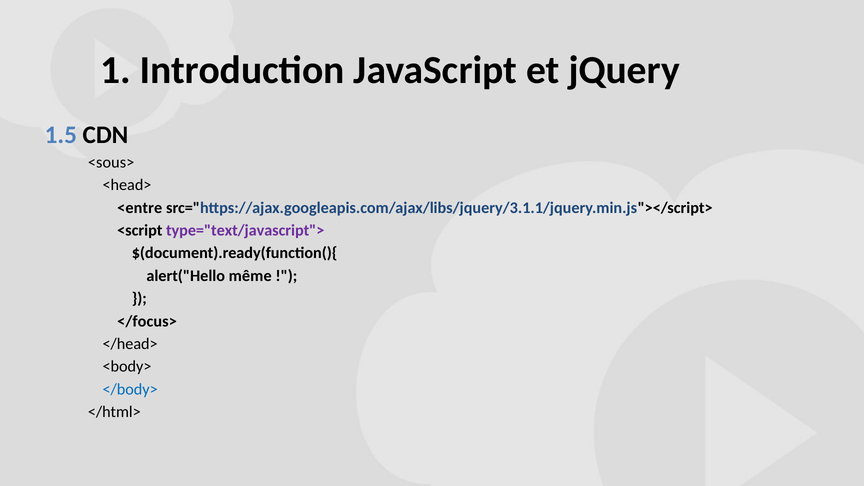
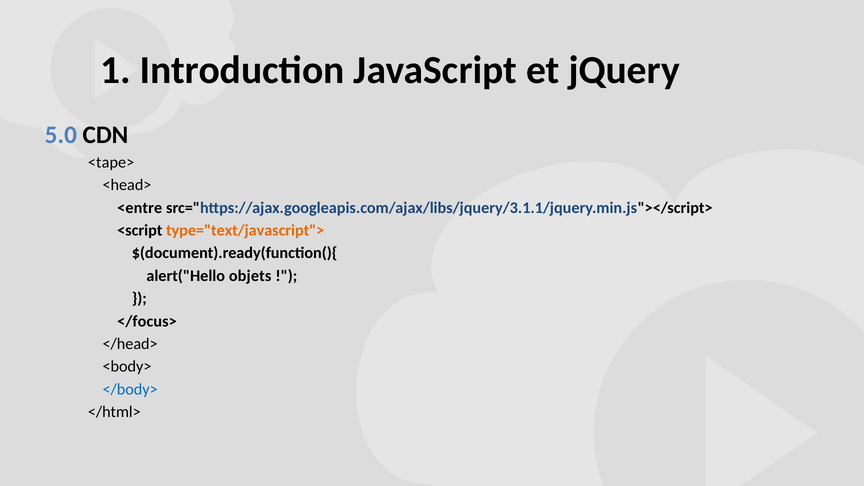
1.5: 1.5 -> 5.0
<sous>: <sous> -> <tape>
type="text/javascript"> colour: purple -> orange
même: même -> objets
